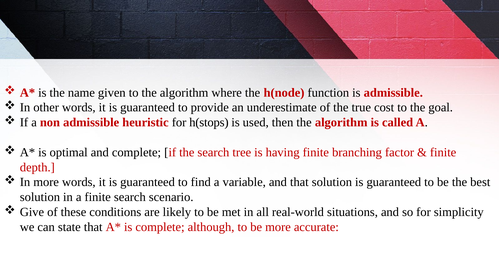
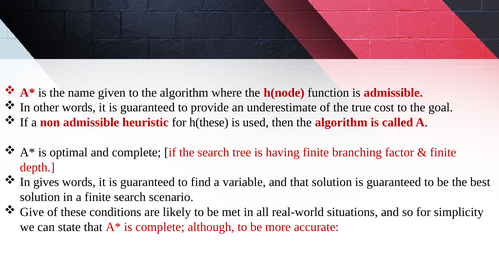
h(stops: h(stops -> h(these
In more: more -> gives
